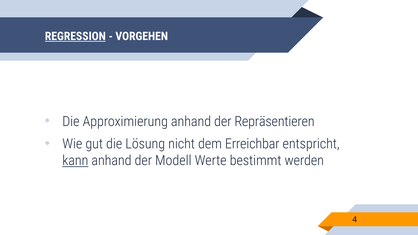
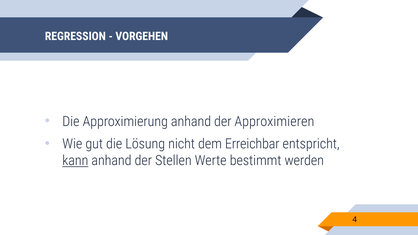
REGRESSION underline: present -> none
Repräsentieren: Repräsentieren -> Approximieren
Modell: Modell -> Stellen
